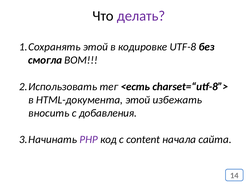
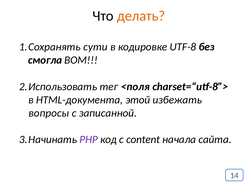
делать colour: purple -> orange
этой at (95, 47): этой -> сути
<есть: <есть -> <поля
вносить: вносить -> вопросы
добавления: добавления -> записанной
